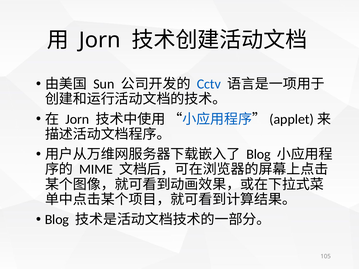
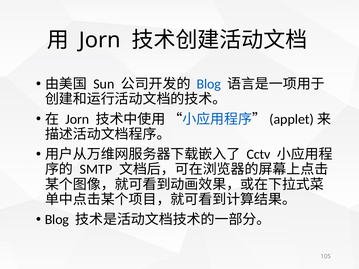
Cctv at (209, 84): Cctv -> Blog
Blog at (259, 154): Blog -> Cctv
MIME: MIME -> SMTP
